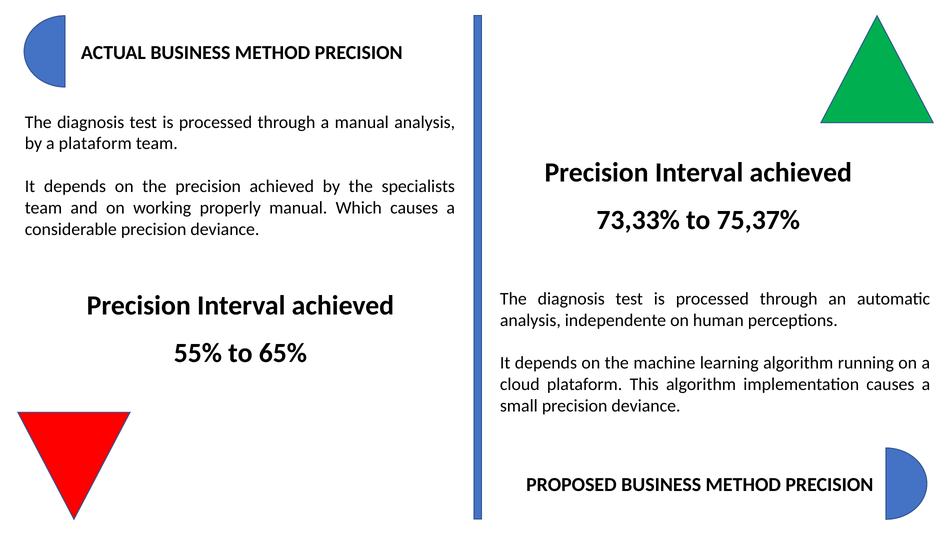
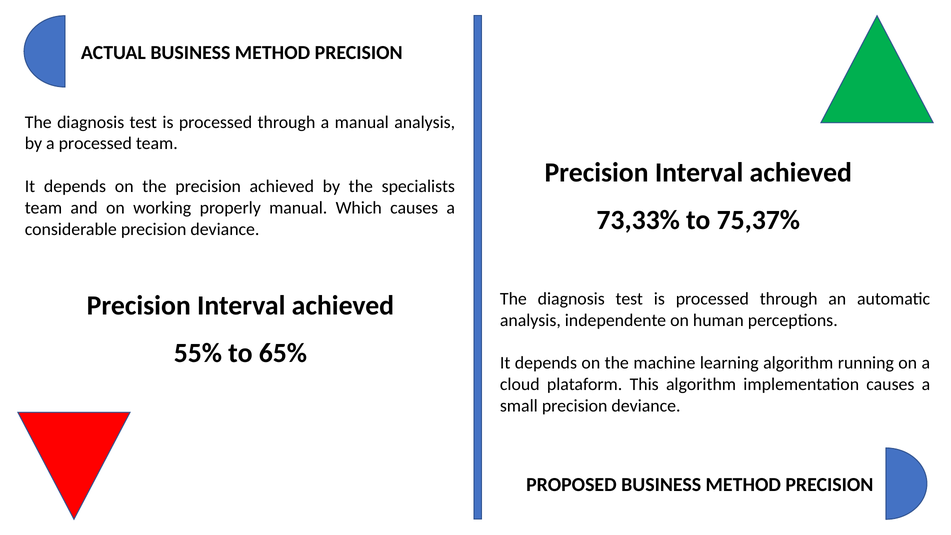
a plataform: plataform -> processed
